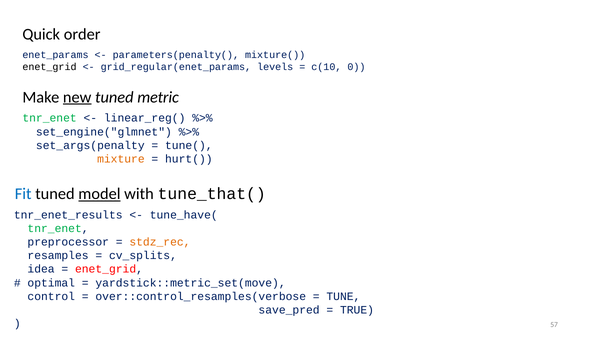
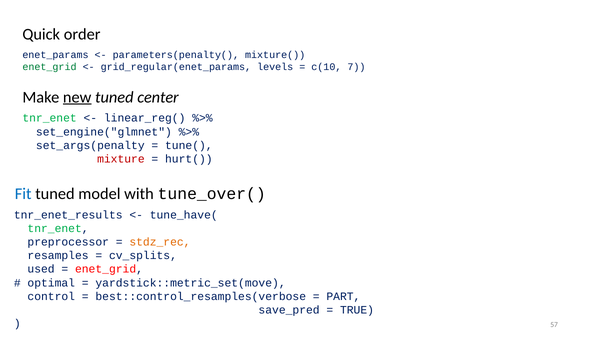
enet_grid at (49, 67) colour: black -> green
0: 0 -> 7
metric: metric -> center
mixture colour: orange -> red
model underline: present -> none
tune_that(: tune_that( -> tune_over(
idea: idea -> used
over::control_resamples(verbose: over::control_resamples(verbose -> best::control_resamples(verbose
TUNE: TUNE -> PART
